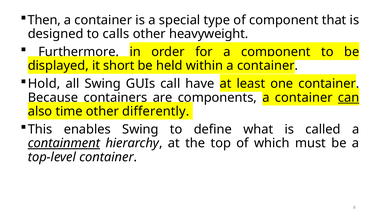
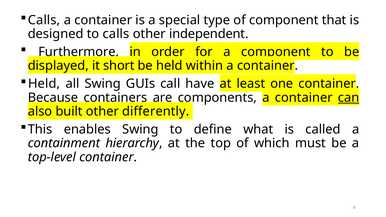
Then at (44, 20): Then -> Calls
heavyweight: heavyweight -> independent
Hold at (44, 84): Hold -> Held
time: time -> built
containment underline: present -> none
